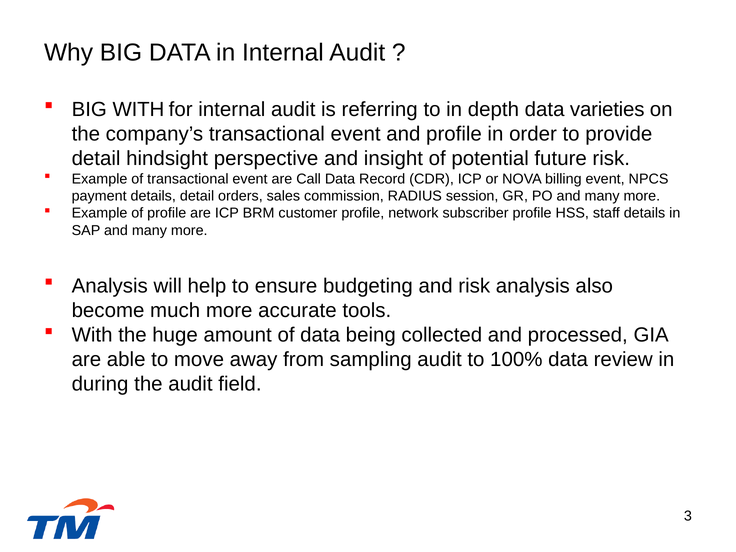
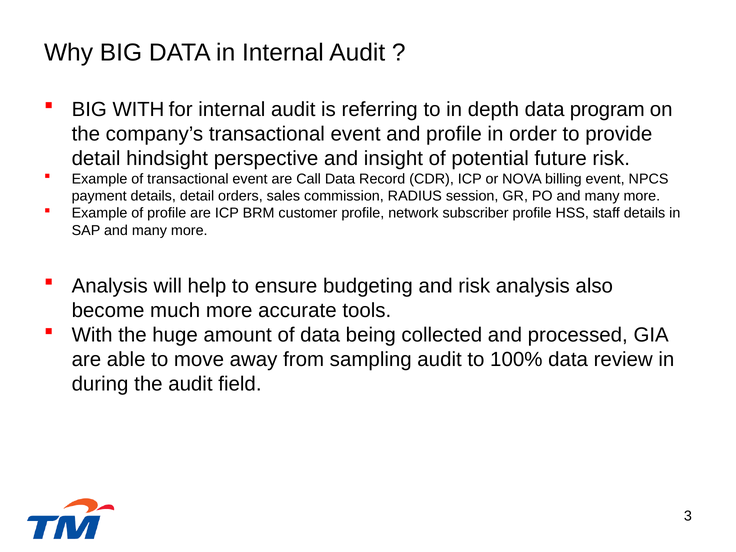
varieties: varieties -> program
